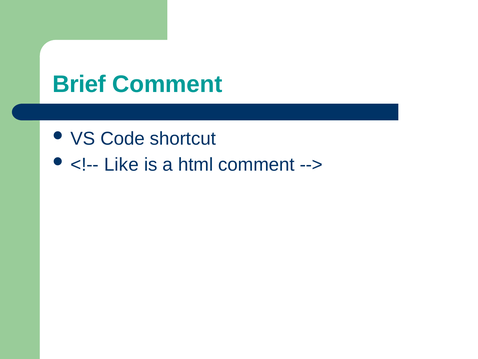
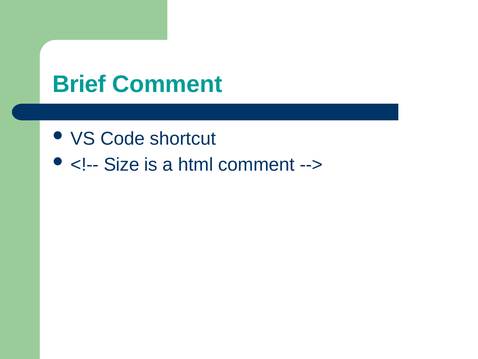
Like: Like -> Size
